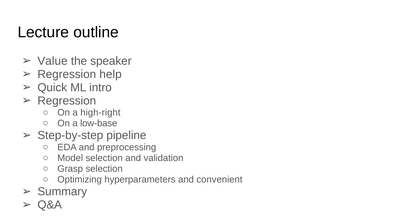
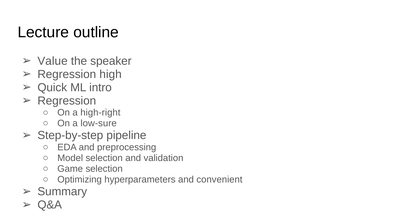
help: help -> high
low-base: low-base -> low-sure
Grasp: Grasp -> Game
